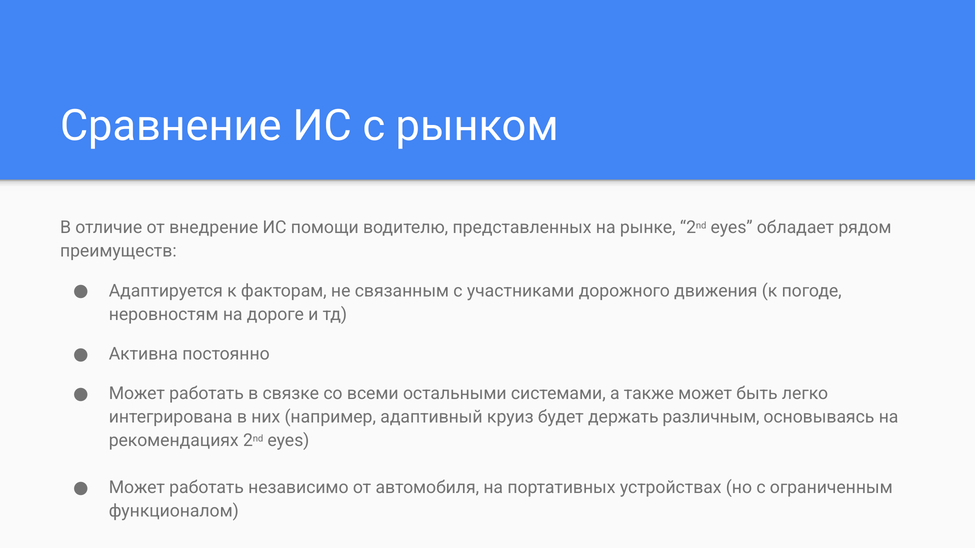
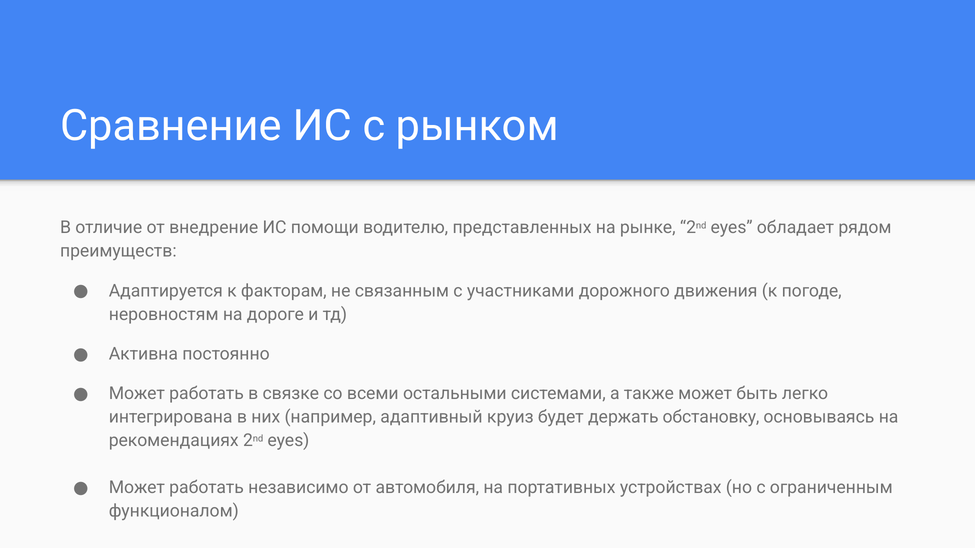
различным: различным -> обстановку
